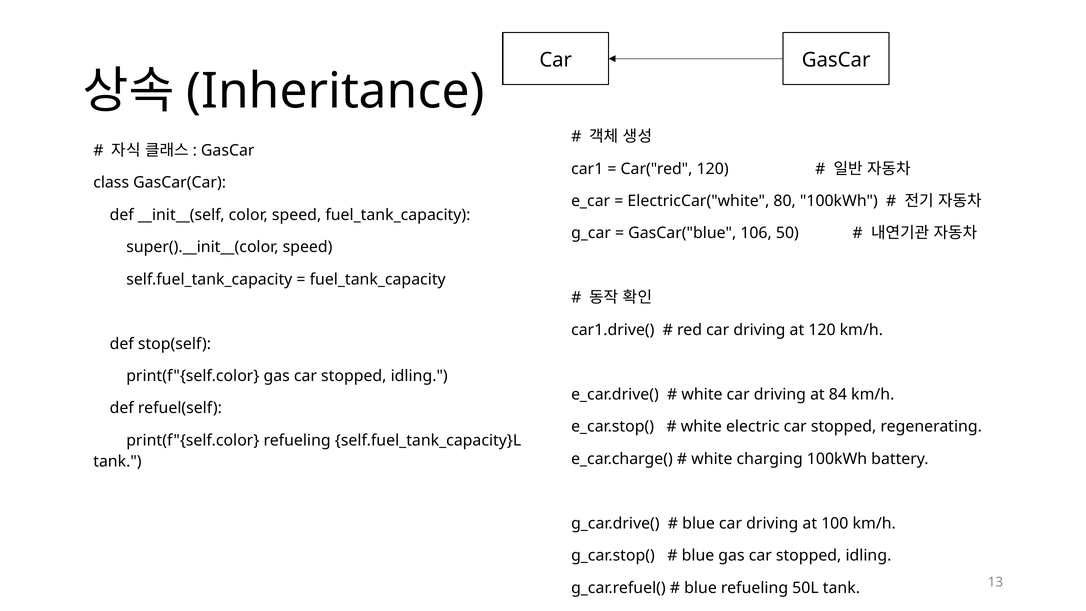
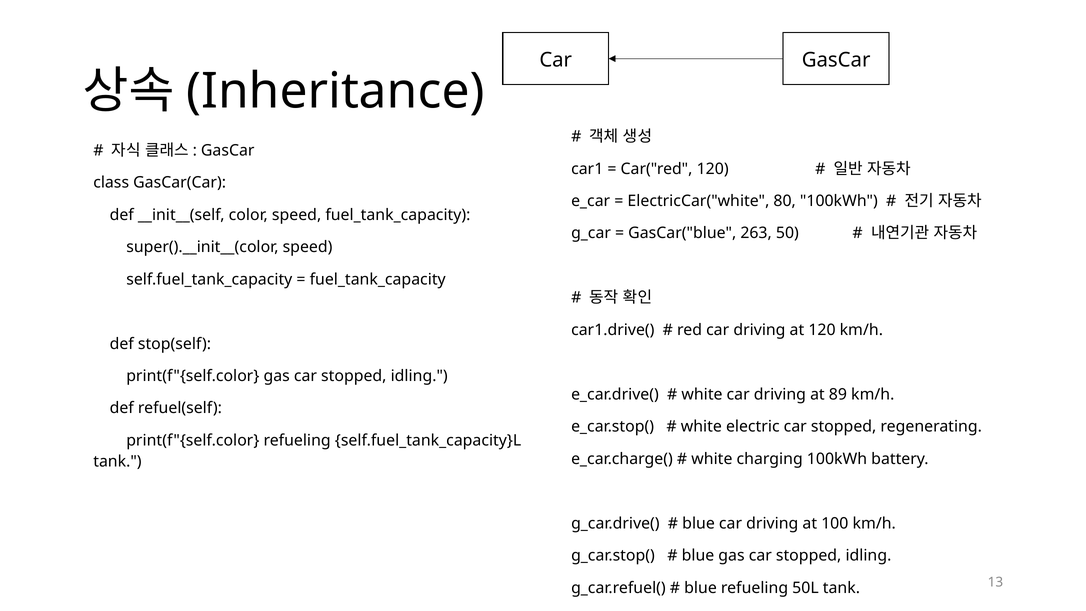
106: 106 -> 263
84: 84 -> 89
